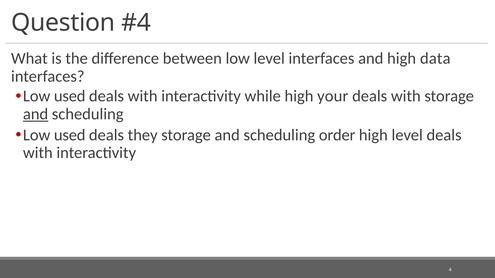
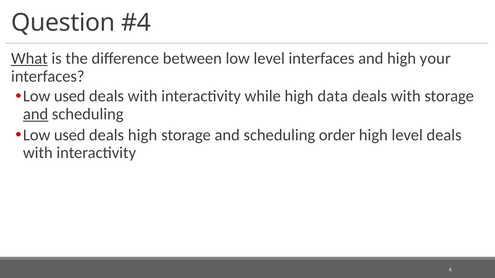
What underline: none -> present
data: data -> your
your: your -> data
deals they: they -> high
